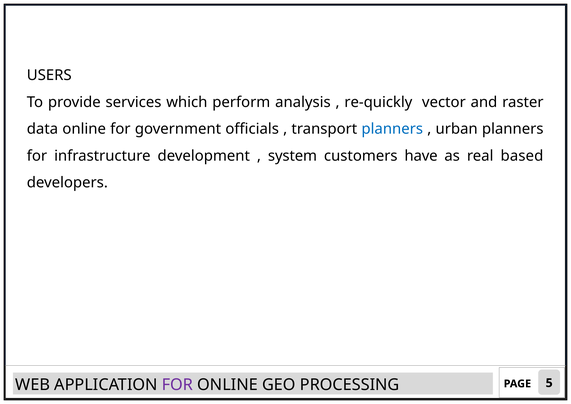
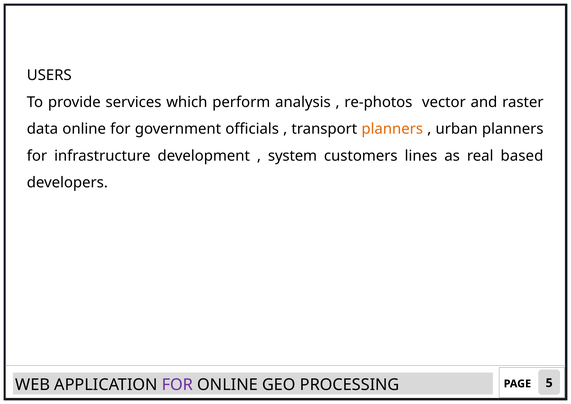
re-quickly: re-quickly -> re-photos
planners at (392, 129) colour: blue -> orange
have: have -> lines
